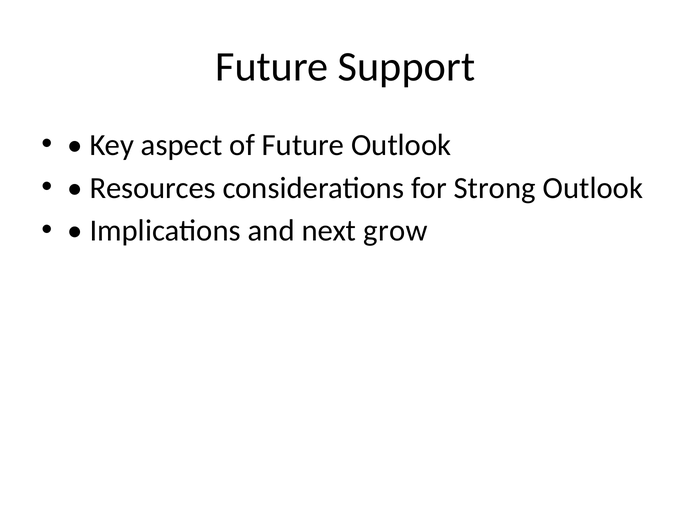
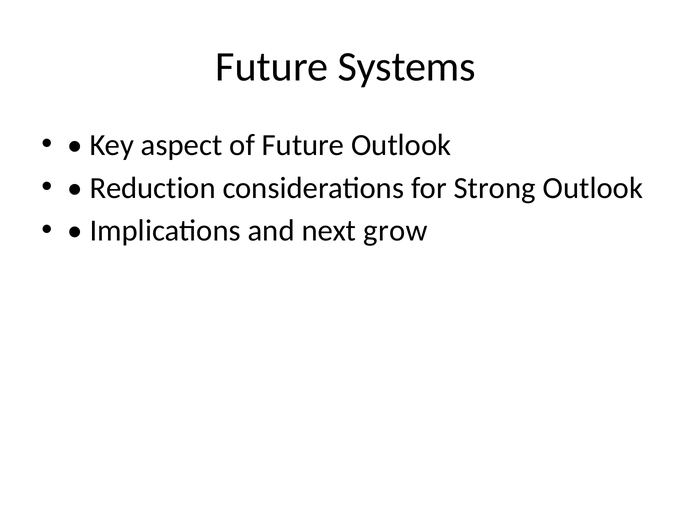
Support: Support -> Systems
Resources: Resources -> Reduction
